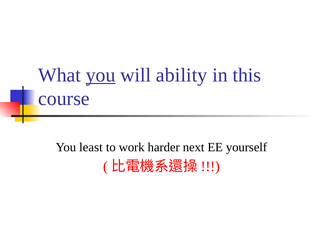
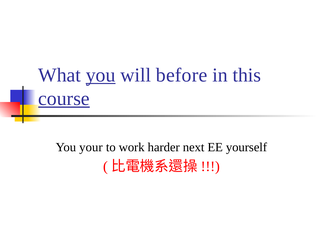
ability: ability -> before
course underline: none -> present
least: least -> your
